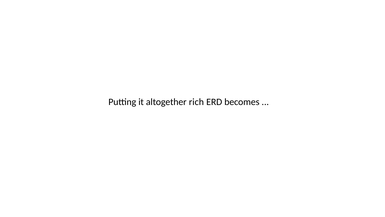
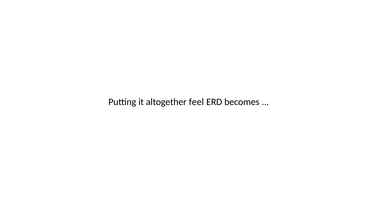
rich: rich -> feel
